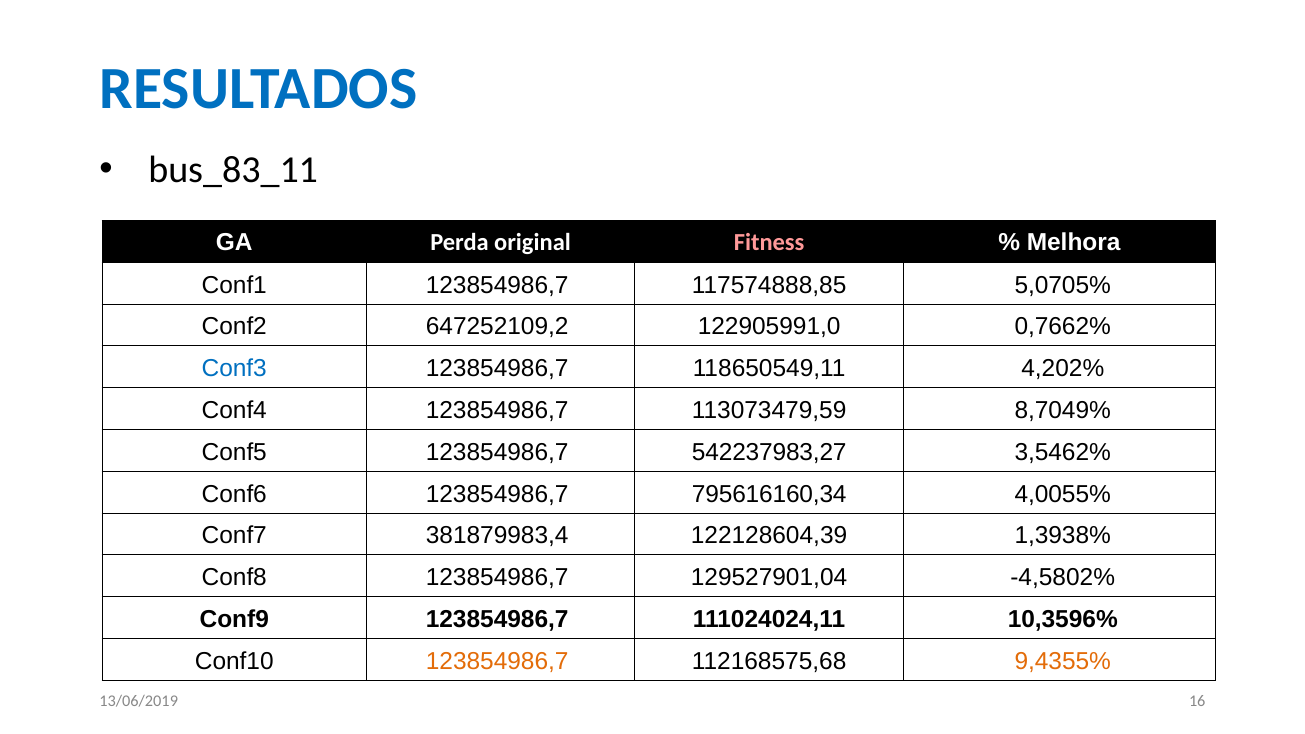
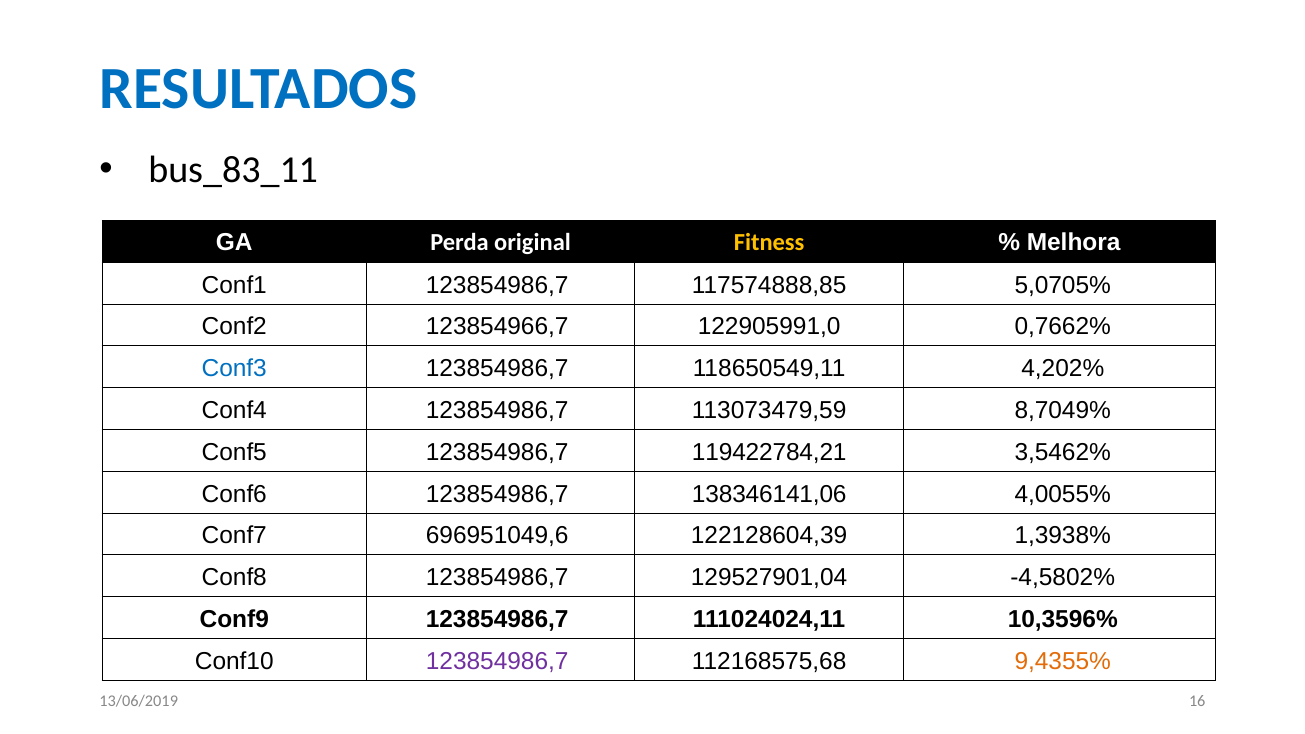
Fitness colour: pink -> yellow
647252109,2: 647252109,2 -> 123854966,7
542237983,27: 542237983,27 -> 119422784,21
795616160,34: 795616160,34 -> 138346141,06
381879983,4: 381879983,4 -> 696951049,6
123854986,7 at (497, 661) colour: orange -> purple
